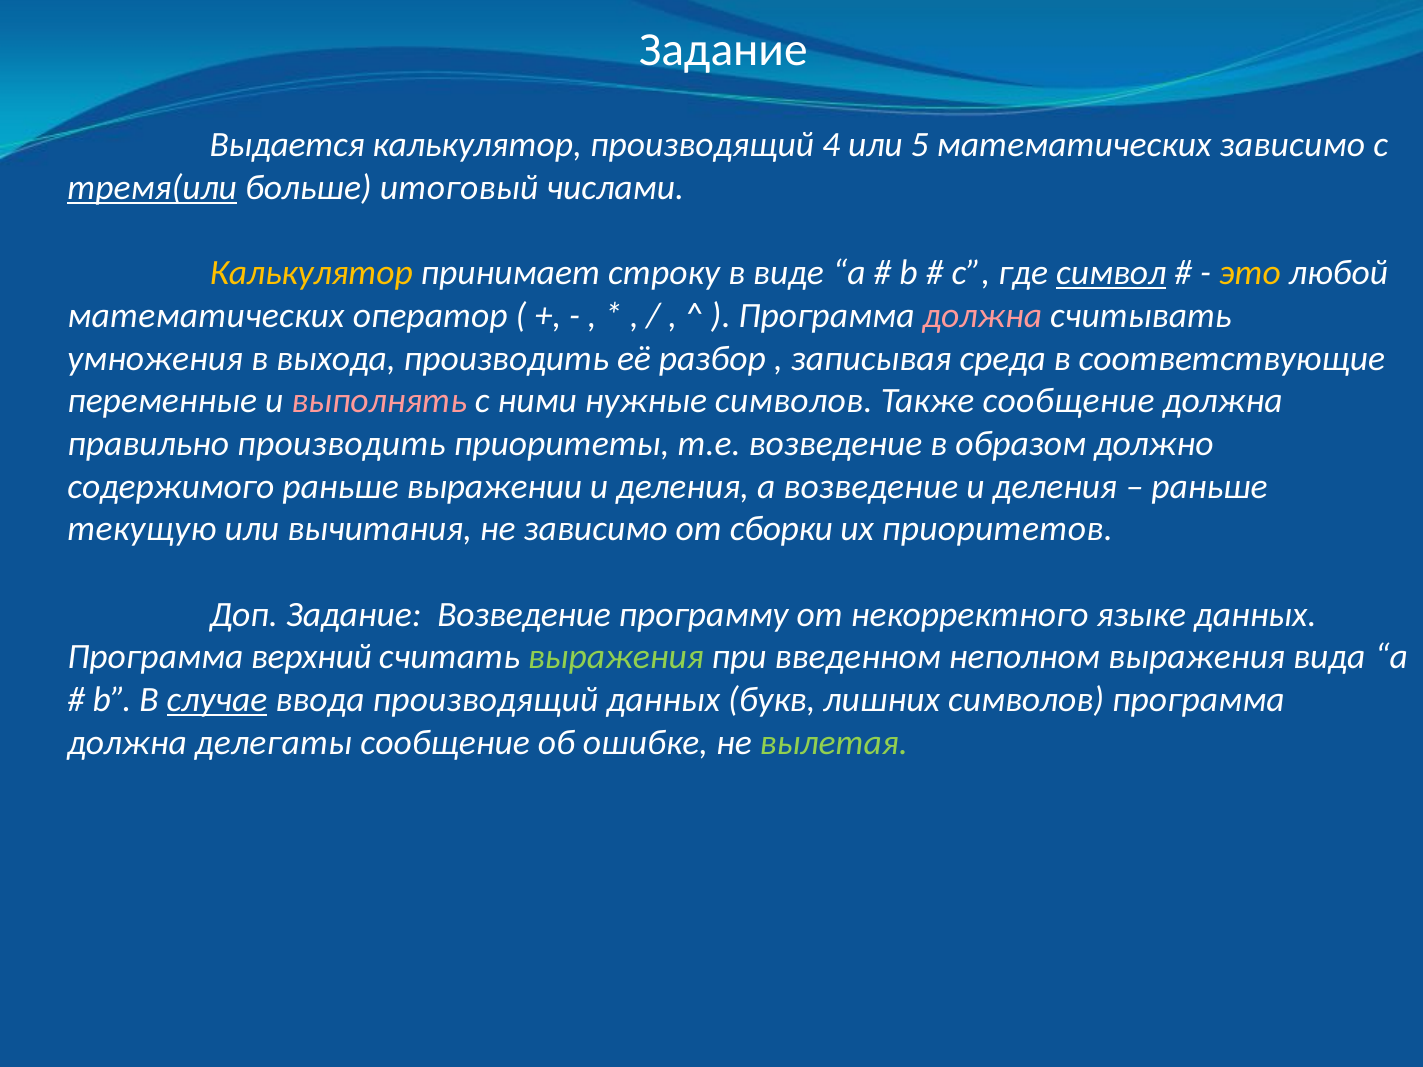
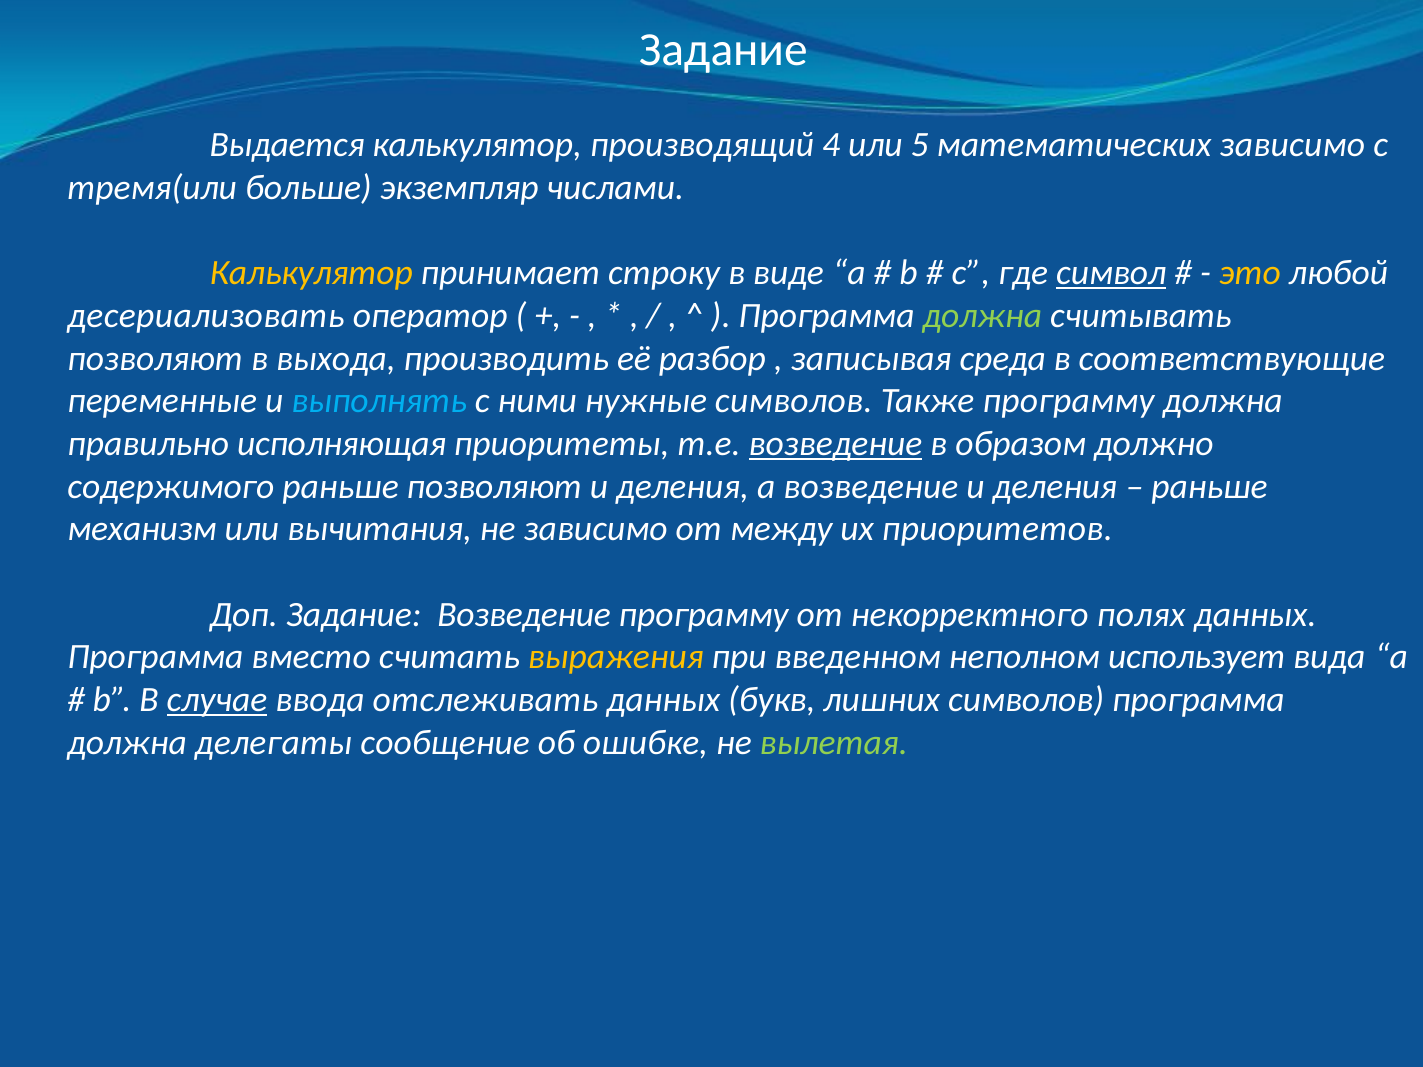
тремя(или underline: present -> none
итоговый: итоговый -> экземпляр
математических at (206, 316): математических -> десериализовать
должна at (982, 316) colour: pink -> light green
умножения at (155, 358): умножения -> позволяют
выполнять colour: pink -> light blue
Также сообщение: сообщение -> программу
правильно производить: производить -> исполняющая
возведение at (835, 444) underline: none -> present
раньше выражении: выражении -> позволяют
текущую: текущую -> механизм
сборки: сборки -> между
языке: языке -> полях
верхний: верхний -> вместо
выражения at (616, 657) colour: light green -> yellow
неполном выражения: выражения -> использует
ввода производящий: производящий -> отслеживать
